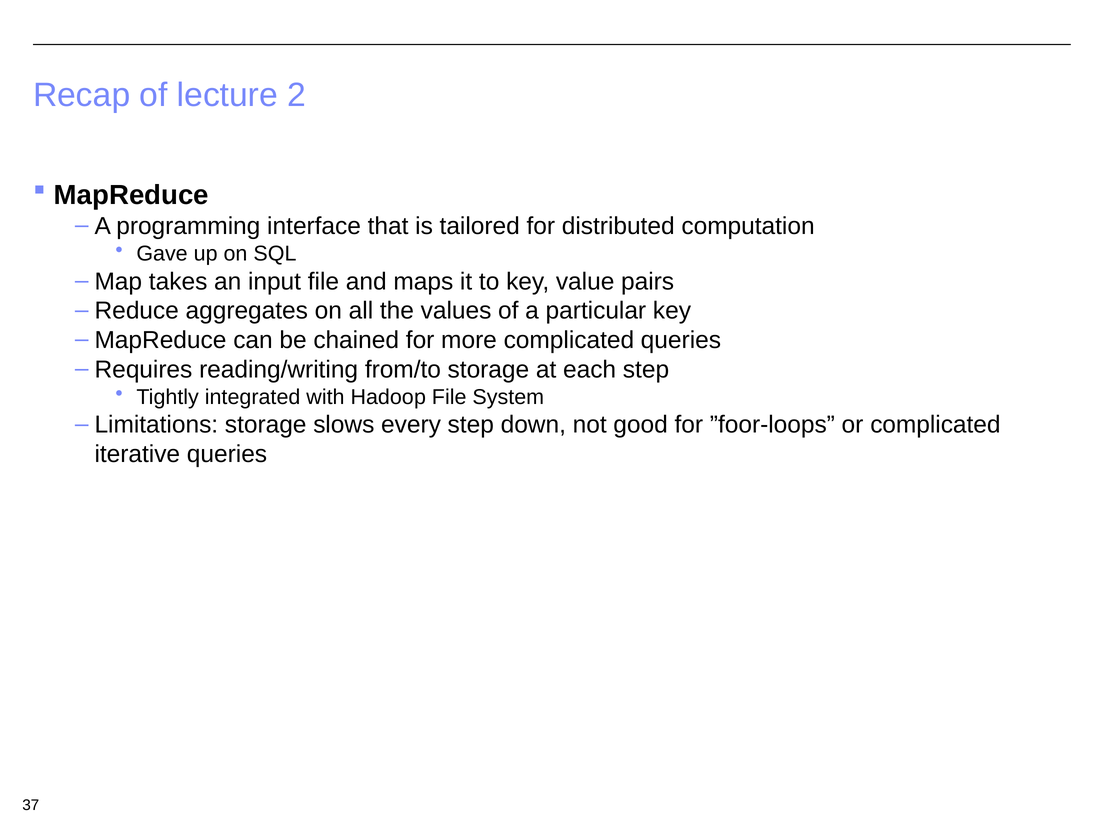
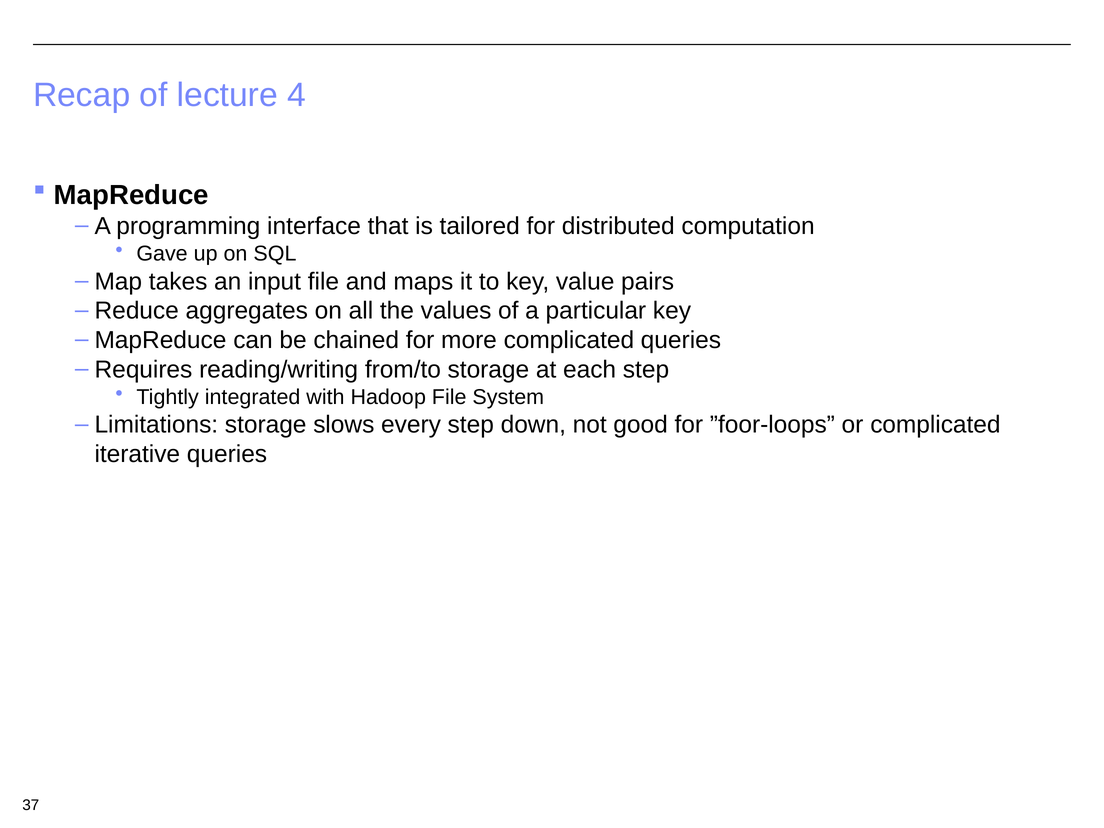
2: 2 -> 4
